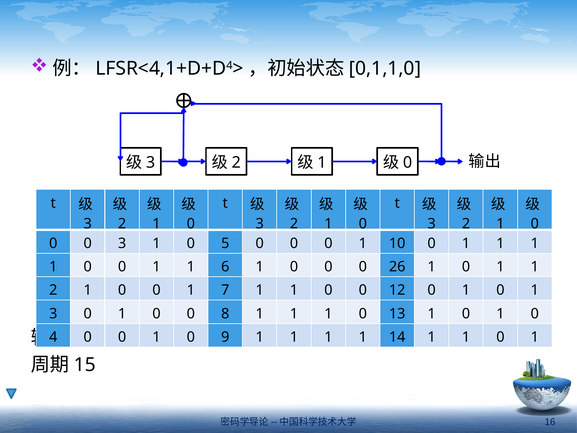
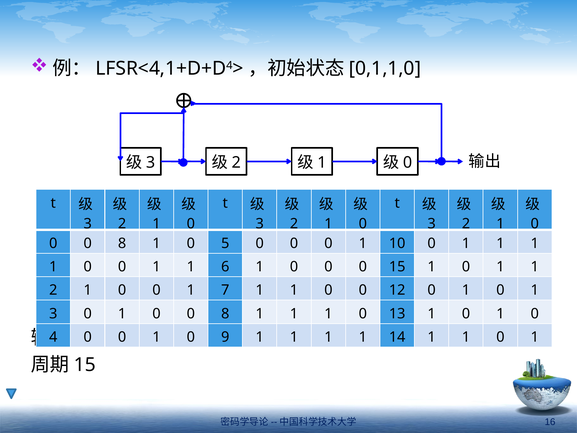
3 at (122, 243): 3 -> 8
0 26: 26 -> 15
